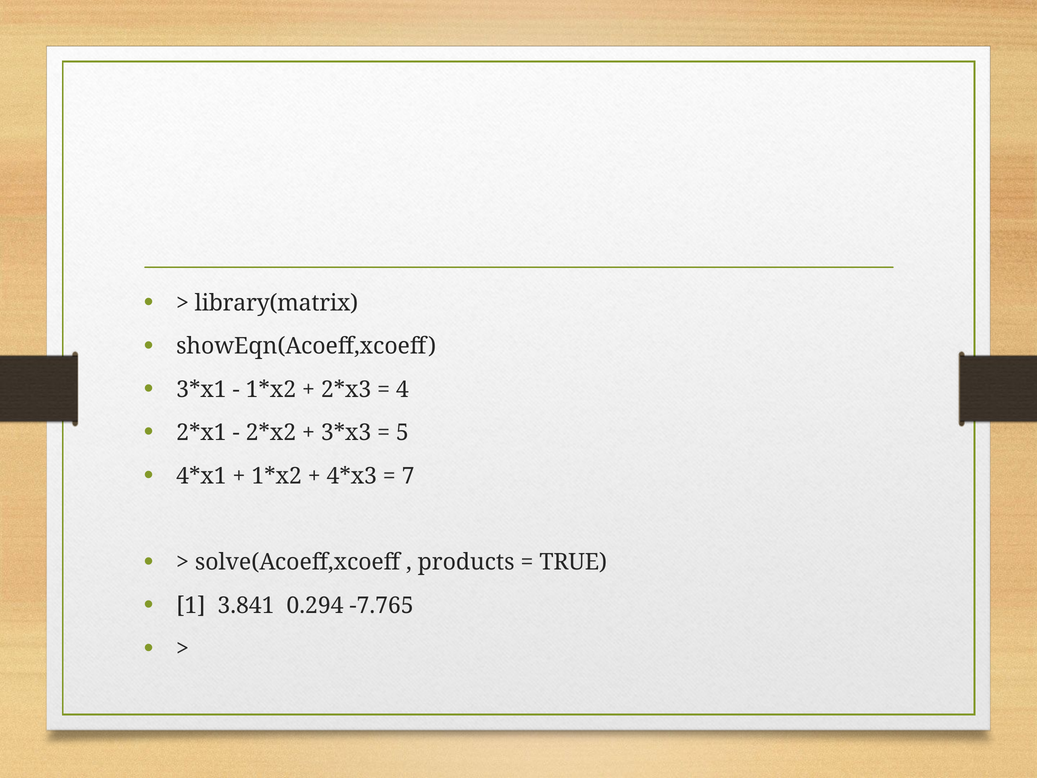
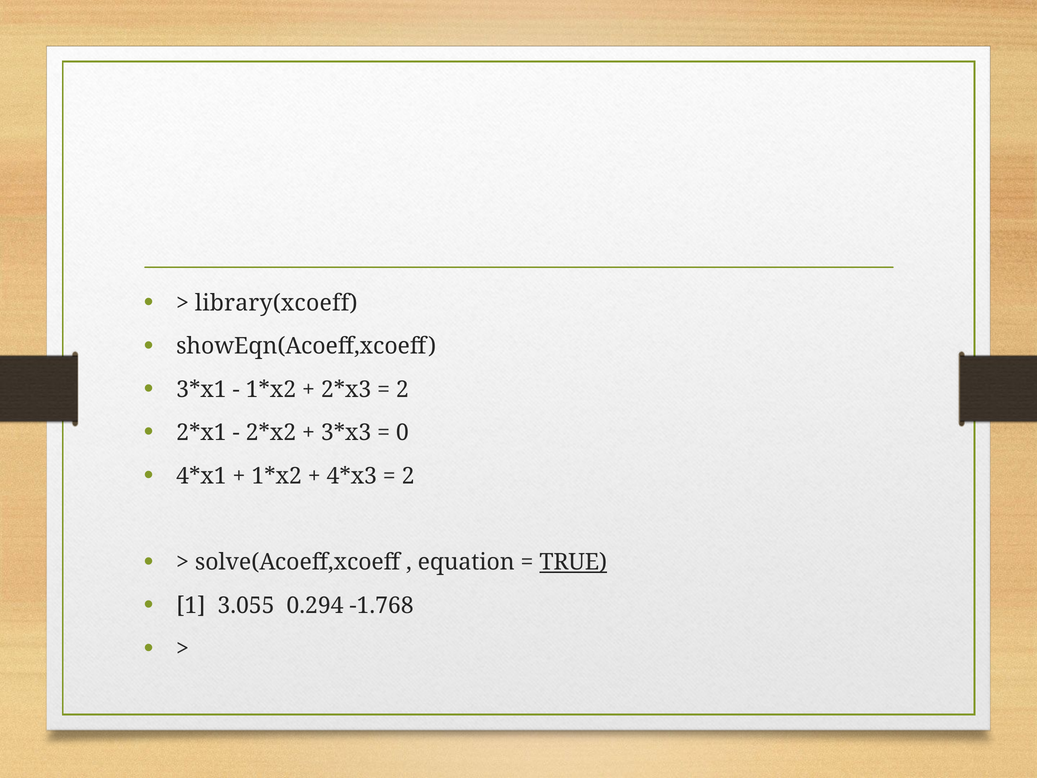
library(matrix: library(matrix -> library(xcoeff
4 at (402, 389): 4 -> 2
5: 5 -> 0
7 at (408, 476): 7 -> 2
products: products -> equation
TRUE underline: none -> present
3.841: 3.841 -> 3.055
-7.765: -7.765 -> -1.768
